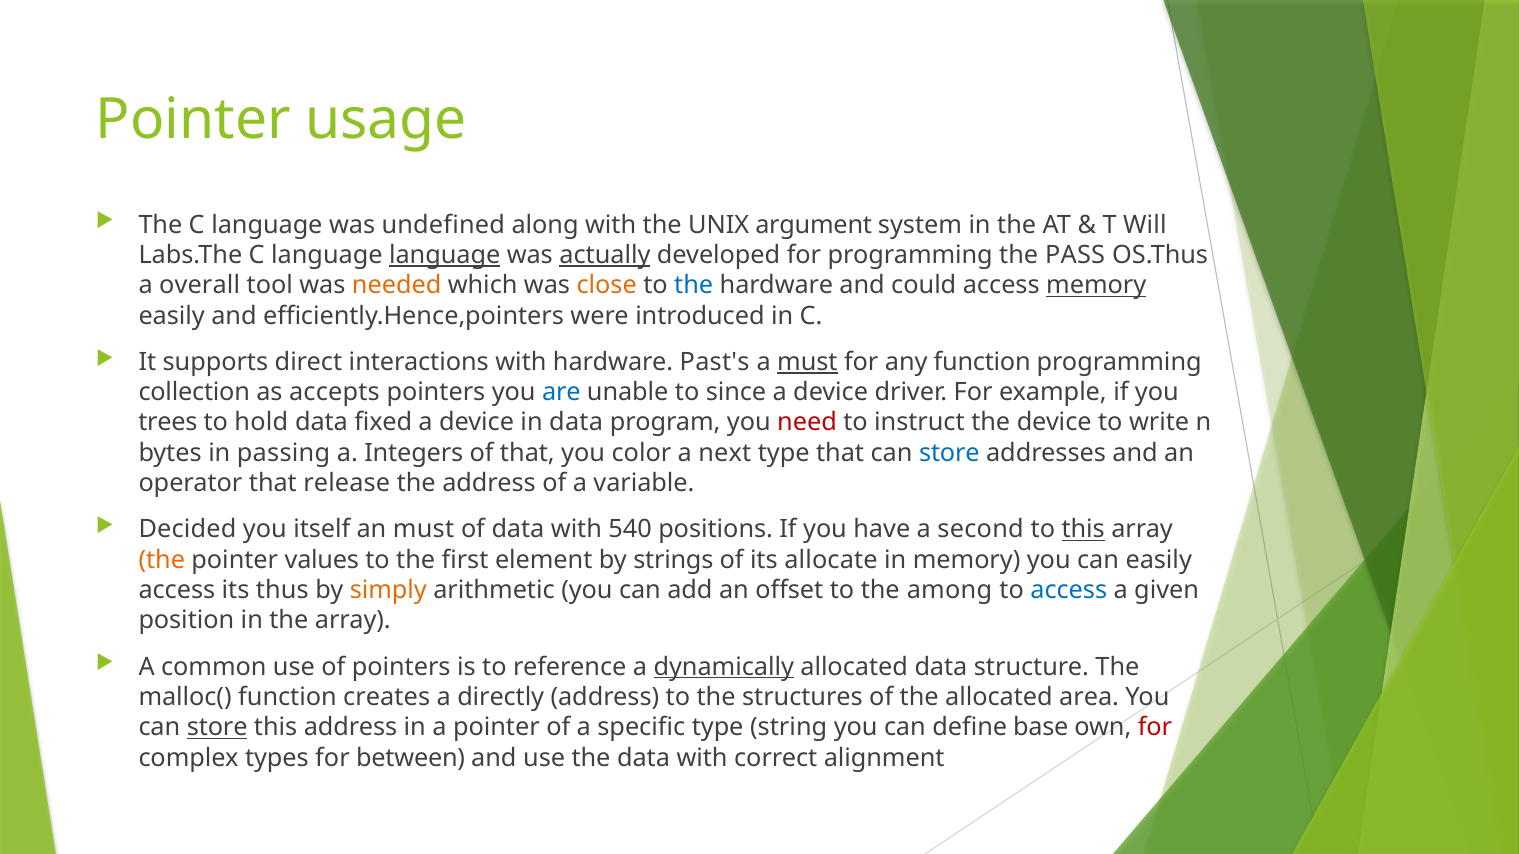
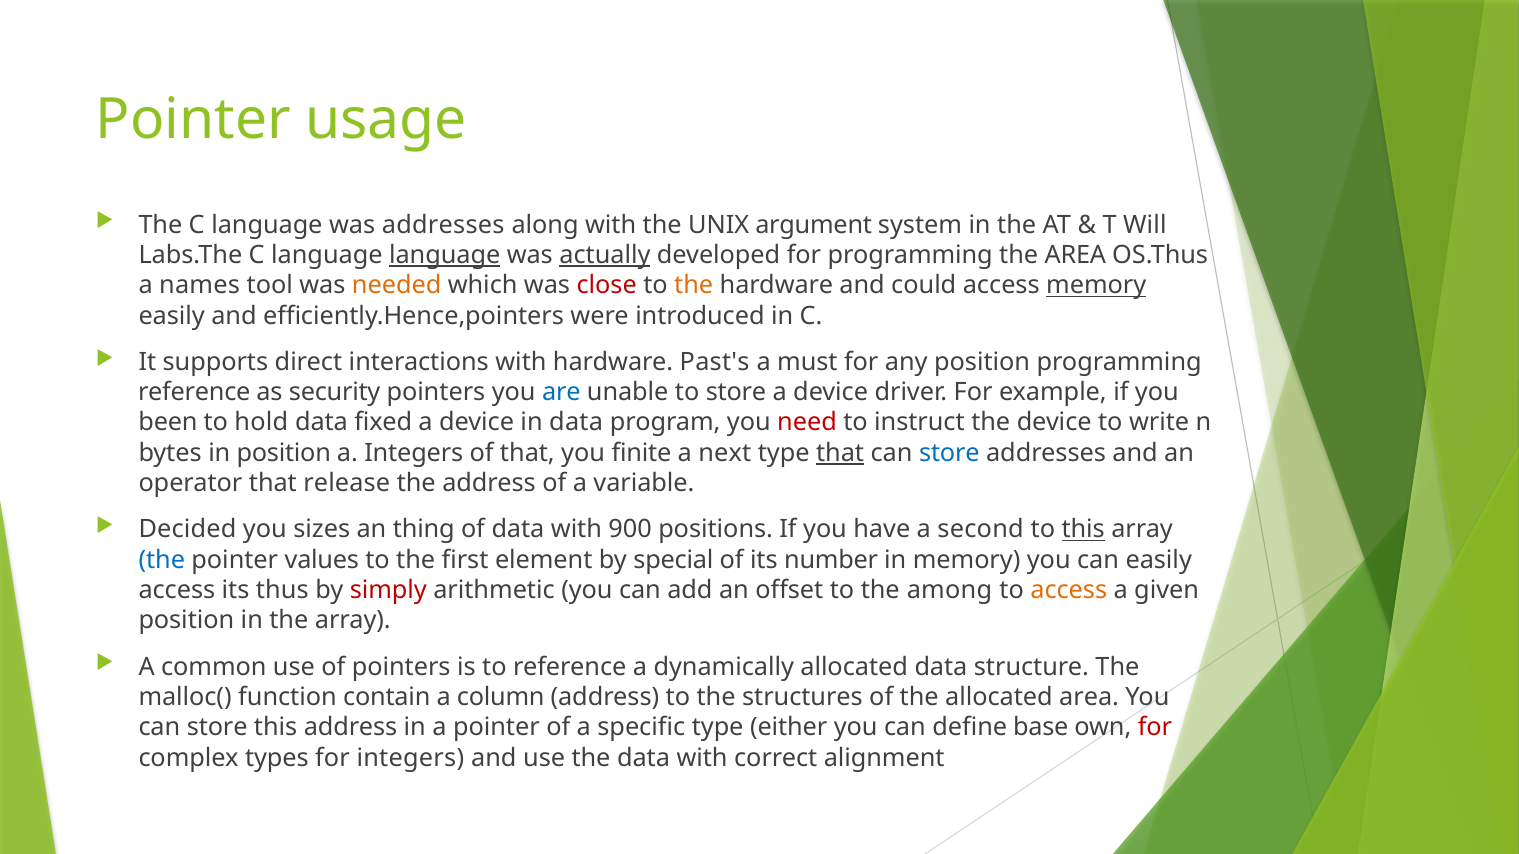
was undefined: undefined -> addresses
the PASS: PASS -> AREA
overall: overall -> names
close colour: orange -> red
the at (694, 286) colour: blue -> orange
must at (807, 362) underline: present -> none
any function: function -> position
collection at (194, 392): collection -> reference
accepts: accepts -> security
to since: since -> store
trees: trees -> been
in passing: passing -> position
color: color -> finite
that at (840, 453) underline: none -> present
itself: itself -> sizes
an must: must -> thing
540: 540 -> 900
the at (162, 560) colour: orange -> blue
strings: strings -> special
allocate: allocate -> number
simply colour: orange -> red
access at (1069, 591) colour: blue -> orange
dynamically underline: present -> none
creates: creates -> contain
directly: directly -> column
store at (217, 728) underline: present -> none
string: string -> either
for between: between -> integers
